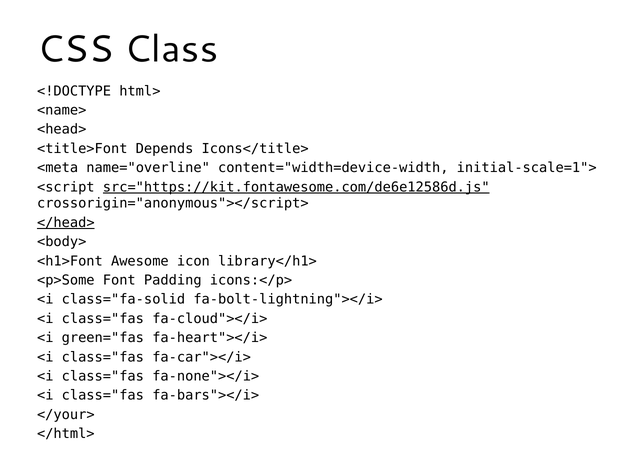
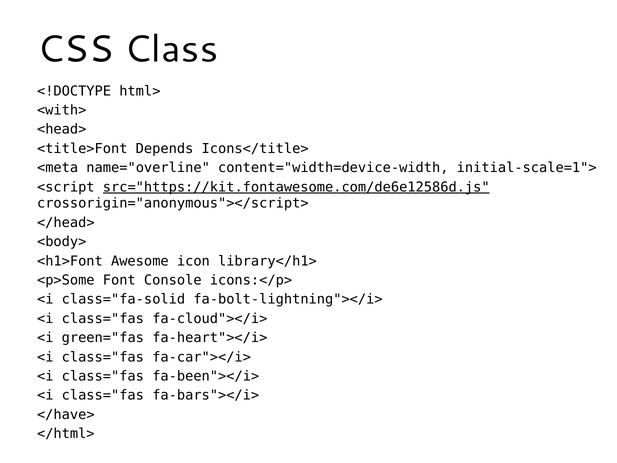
<name>: <name> -> <with>
</head> underline: present -> none
Padding: Padding -> Console
fa-none"></i>: fa-none"></i> -> fa-been"></i>
</your>: </your> -> </have>
